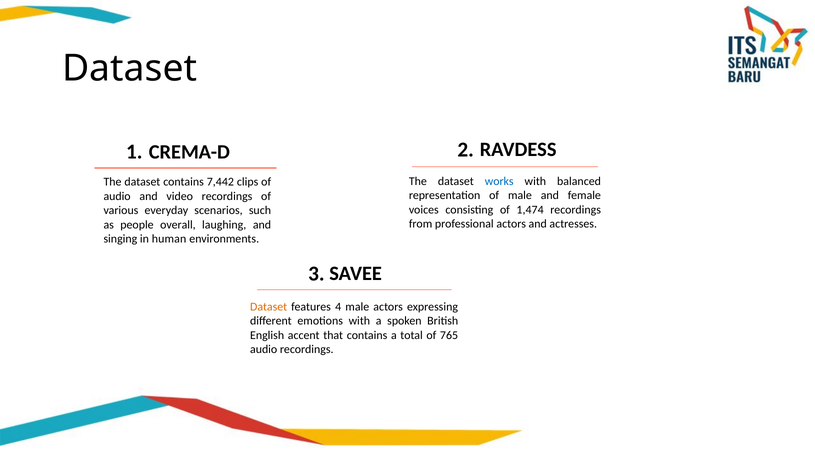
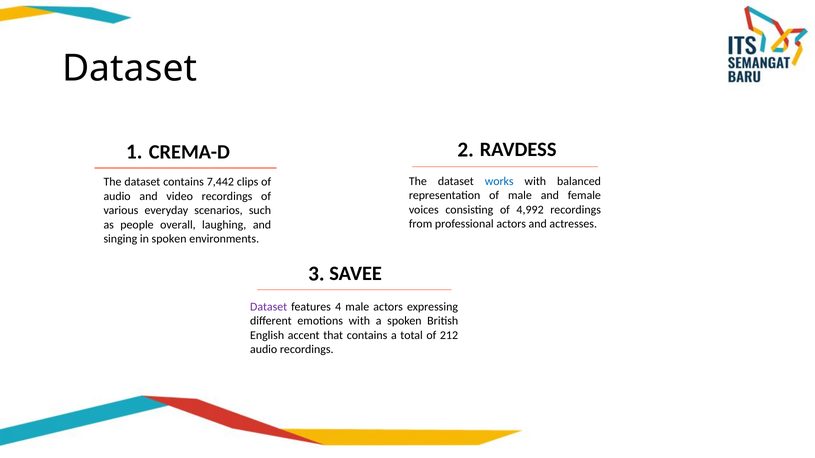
1,474: 1,474 -> 4,992
in human: human -> spoken
Dataset at (269, 307) colour: orange -> purple
765: 765 -> 212
